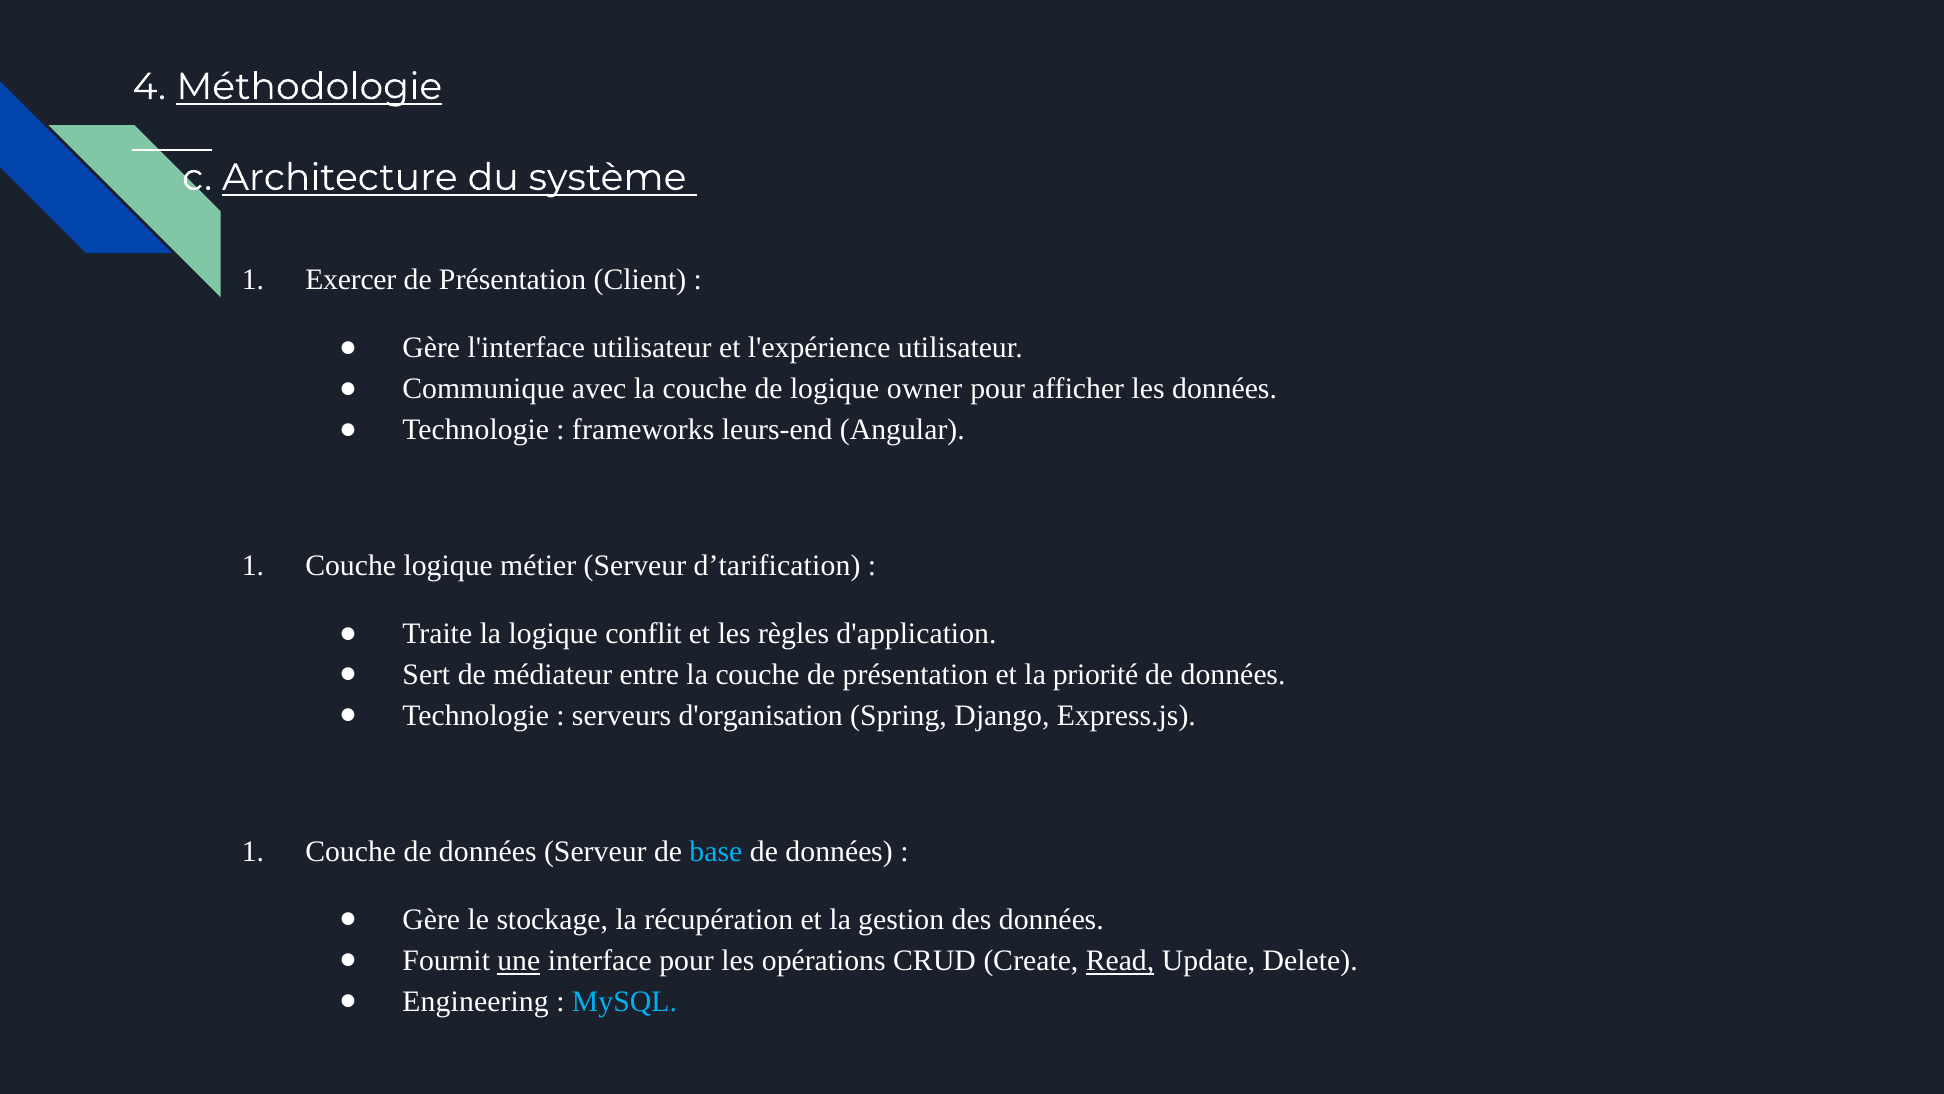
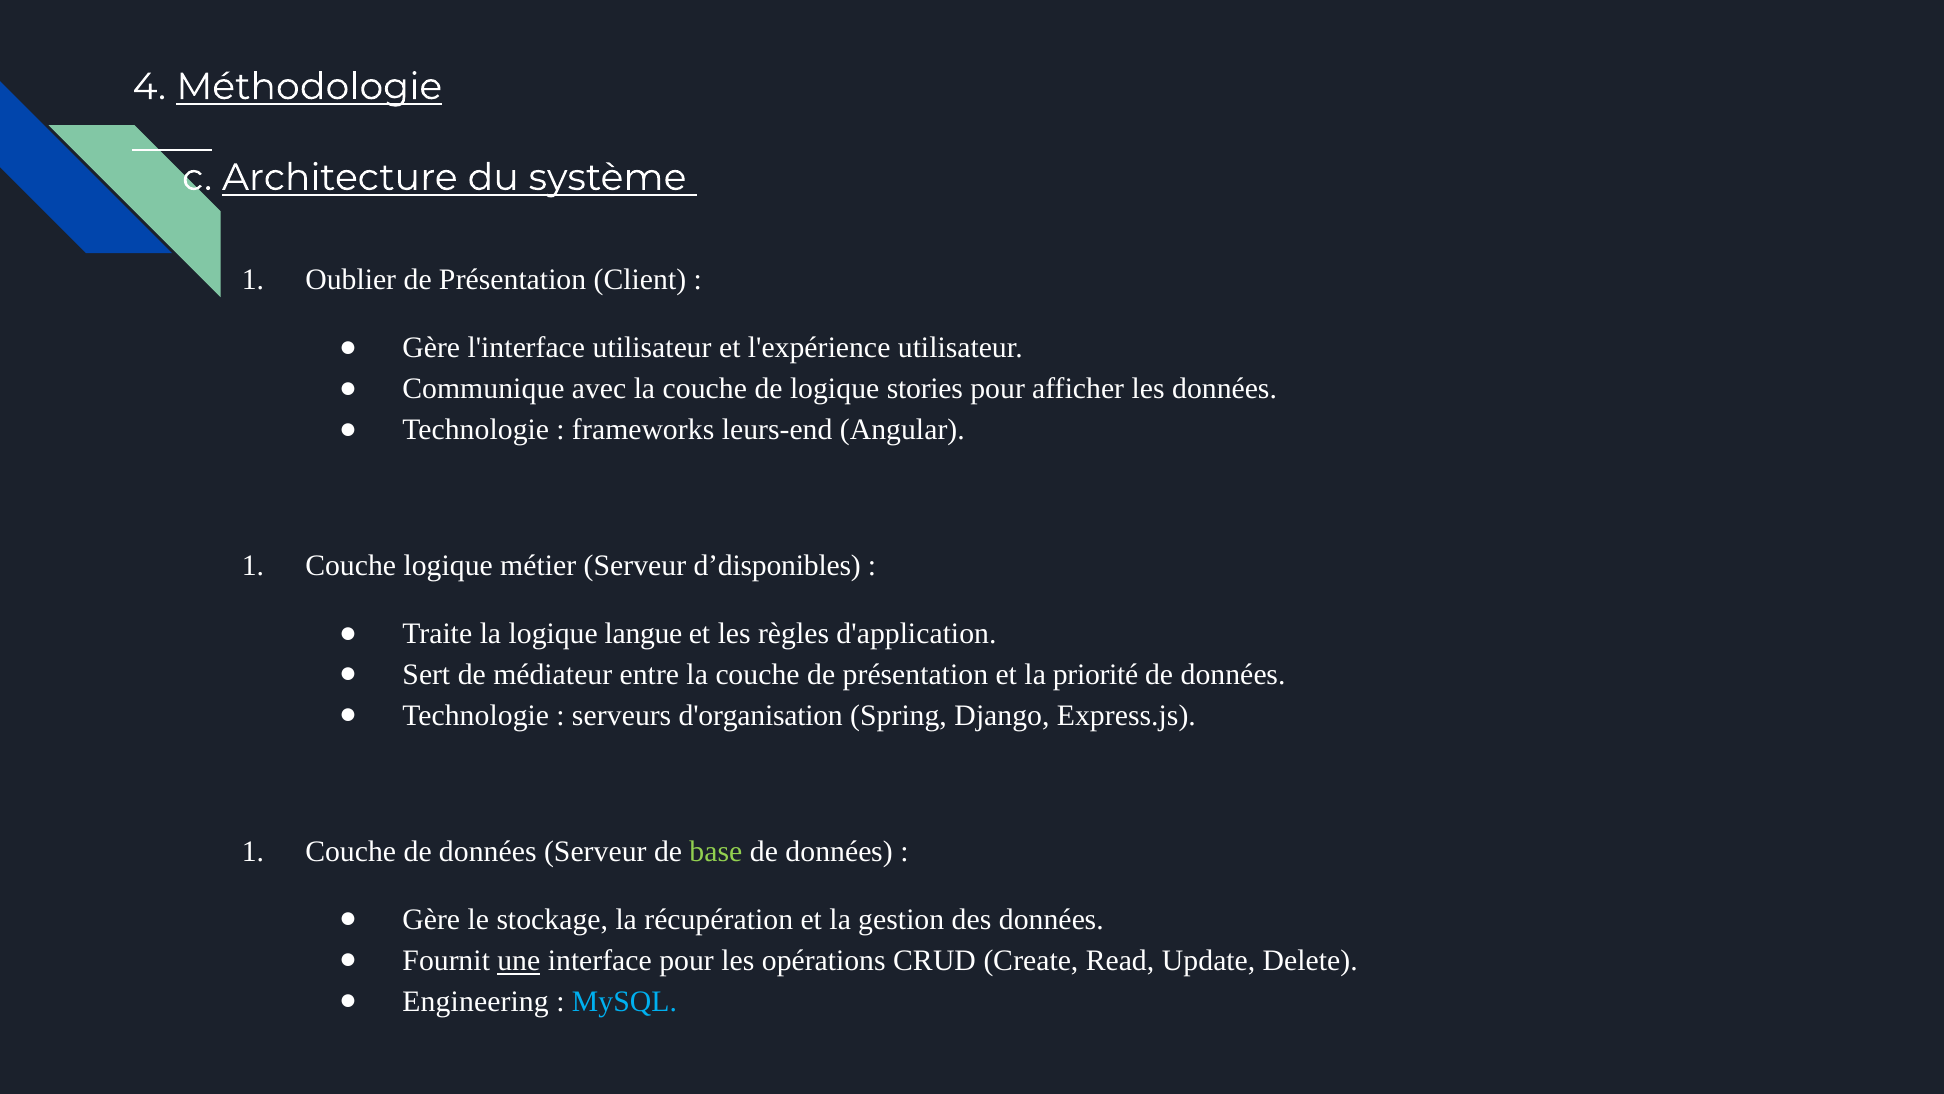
Exercer: Exercer -> Oublier
owner: owner -> stories
d’tarification: d’tarification -> d’disponibles
conflit: conflit -> langue
base colour: light blue -> light green
Read underline: present -> none
